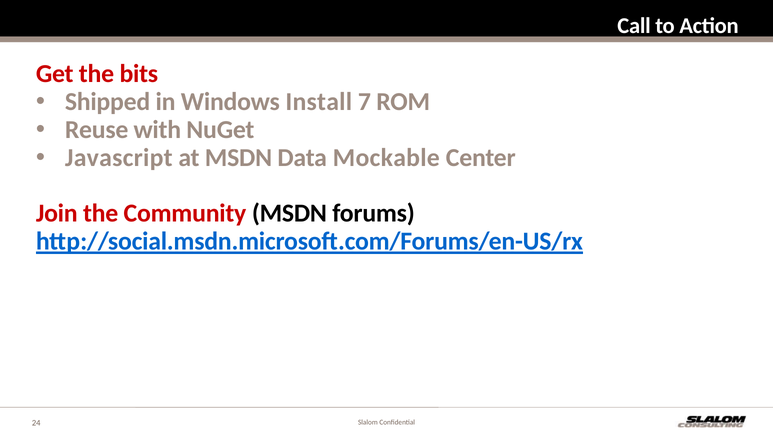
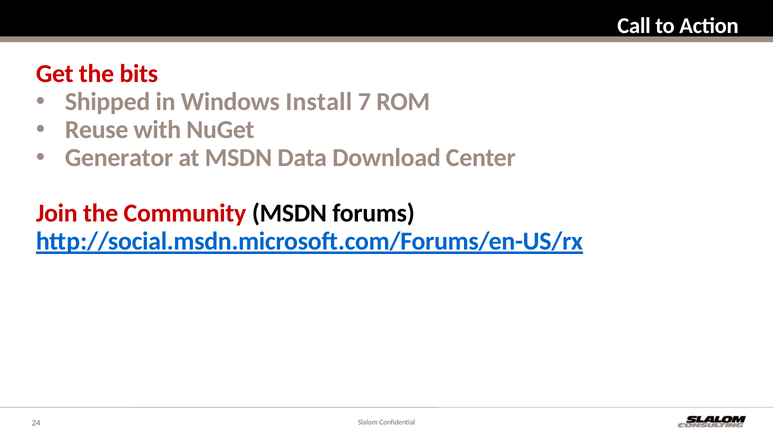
Javascript: Javascript -> Generator
Mockable: Mockable -> Download
